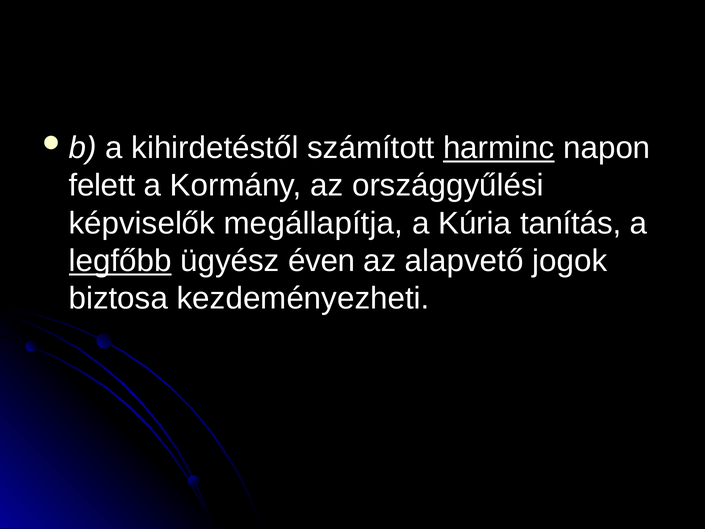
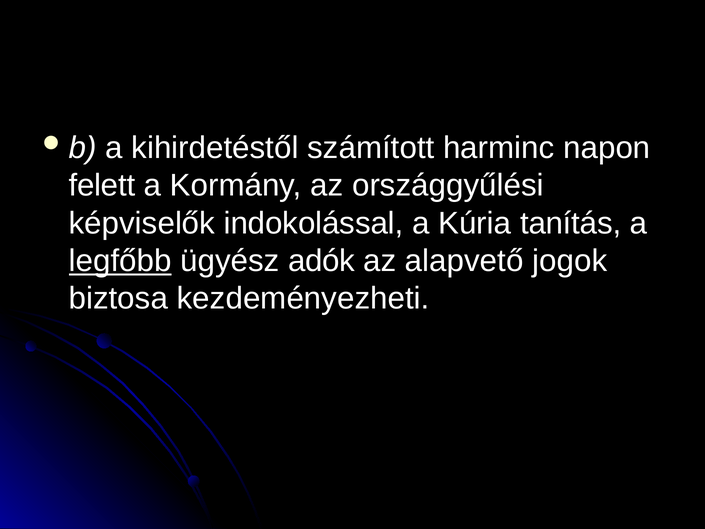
harminc underline: present -> none
megállapítja: megállapítja -> indokolással
éven: éven -> adók
